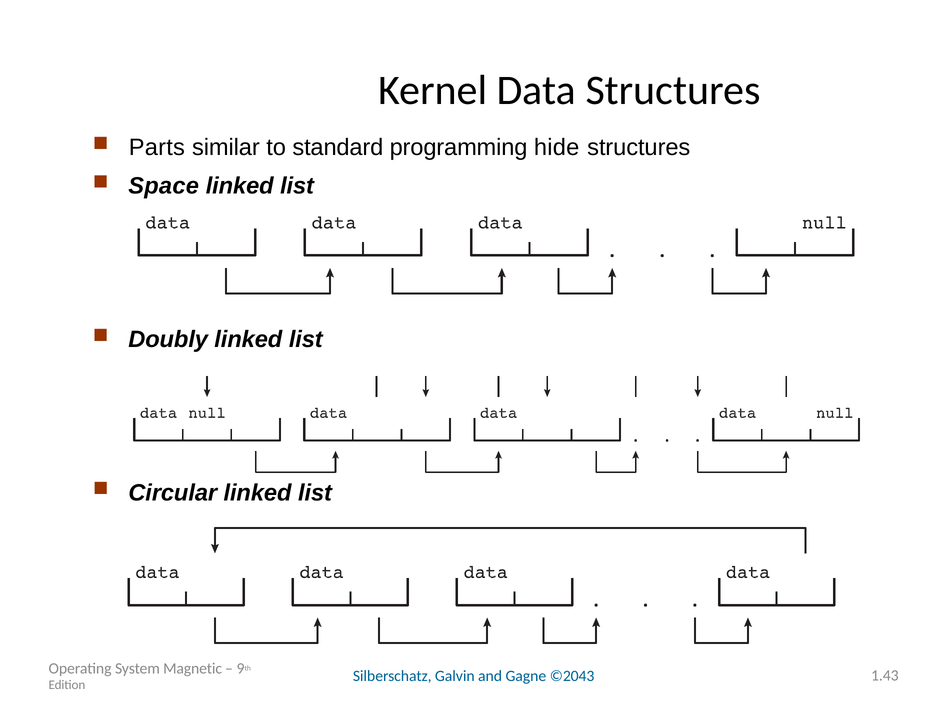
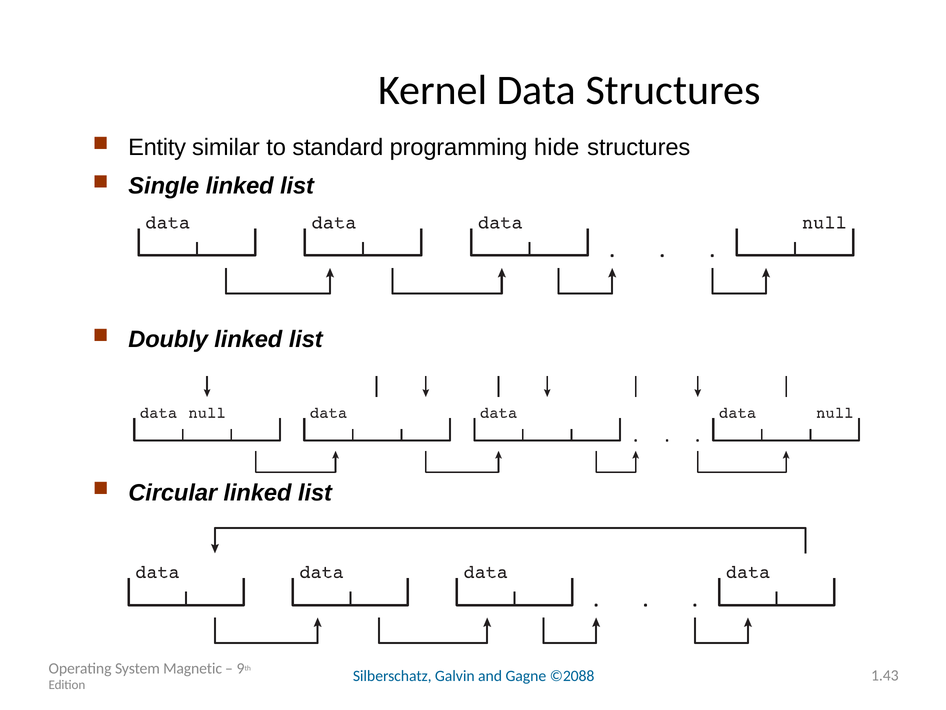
Parts: Parts -> Entity
Space: Space -> Single
©2043: ©2043 -> ©2088
